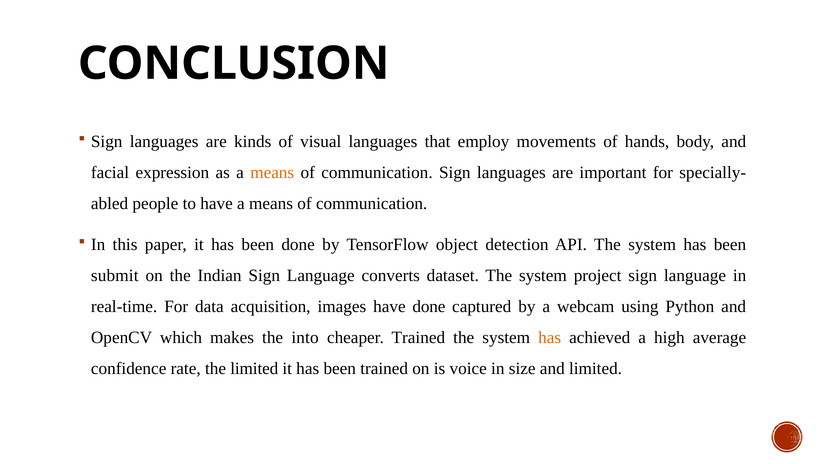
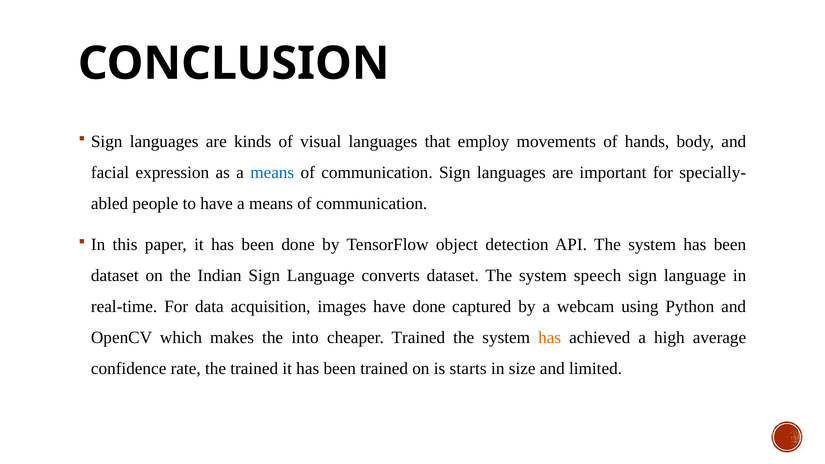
means at (272, 173) colour: orange -> blue
submit at (115, 276): submit -> dataset
project: project -> speech
the limited: limited -> trained
voice: voice -> starts
